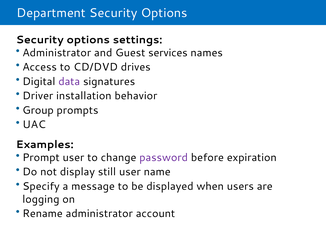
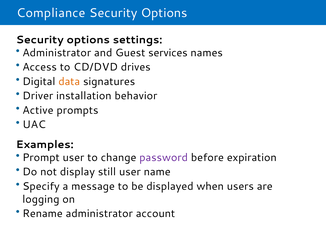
Department: Department -> Compliance
data colour: purple -> orange
Group: Group -> Active
